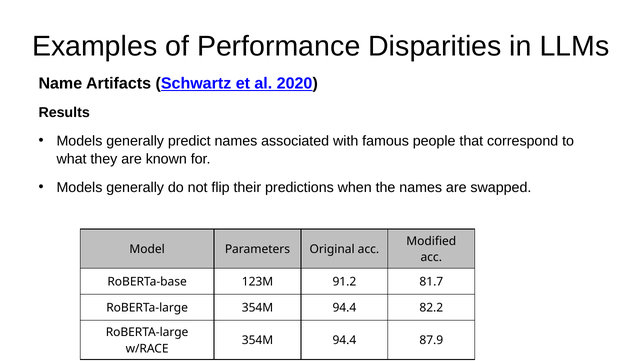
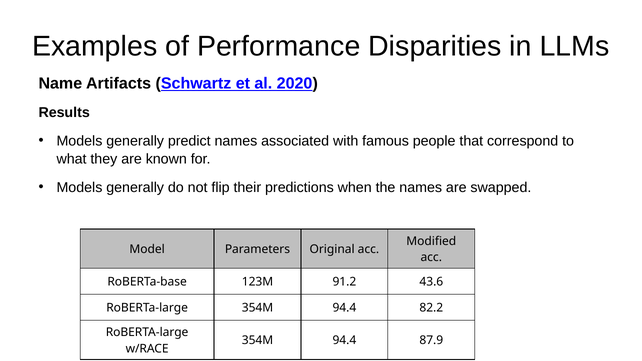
81.7: 81.7 -> 43.6
